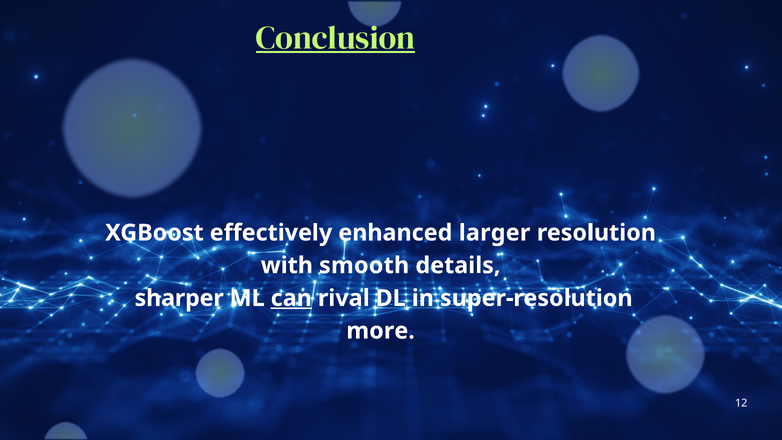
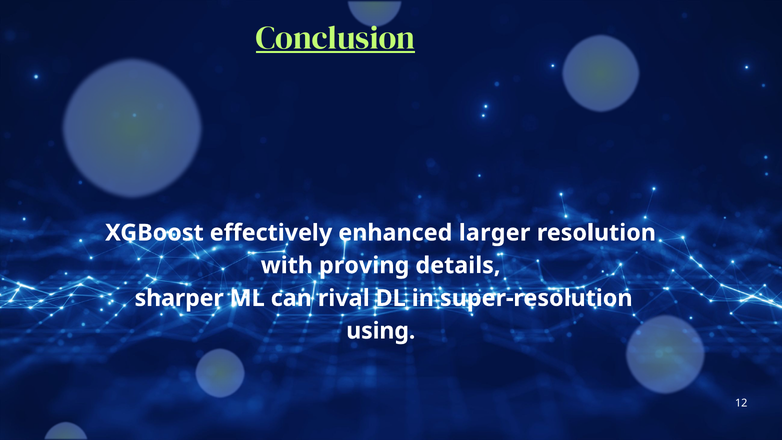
smooth: smooth -> proving
can underline: present -> none
more: more -> using
